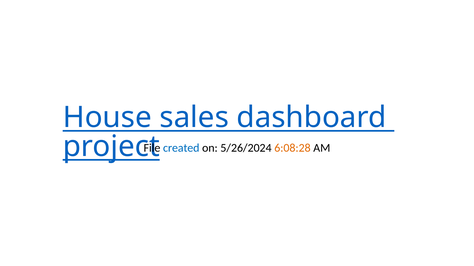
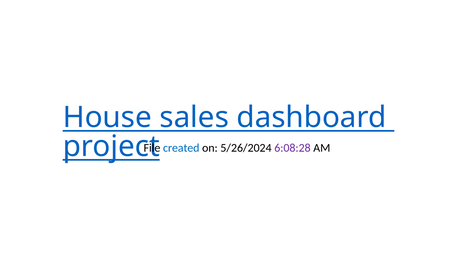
6:08:28 colour: orange -> purple
